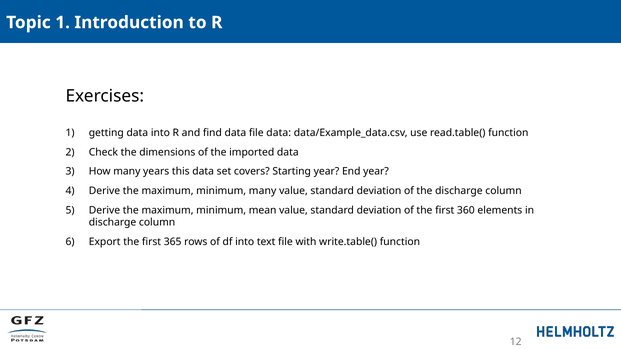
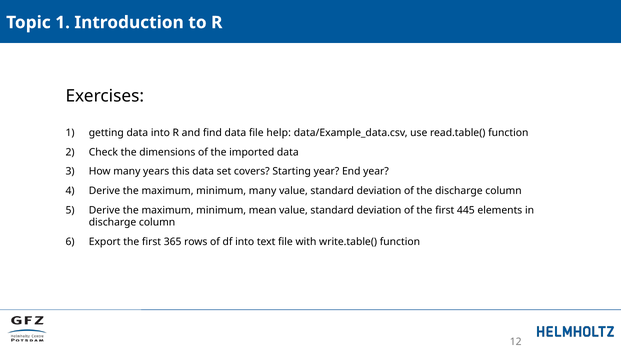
file data: data -> help
360: 360 -> 445
